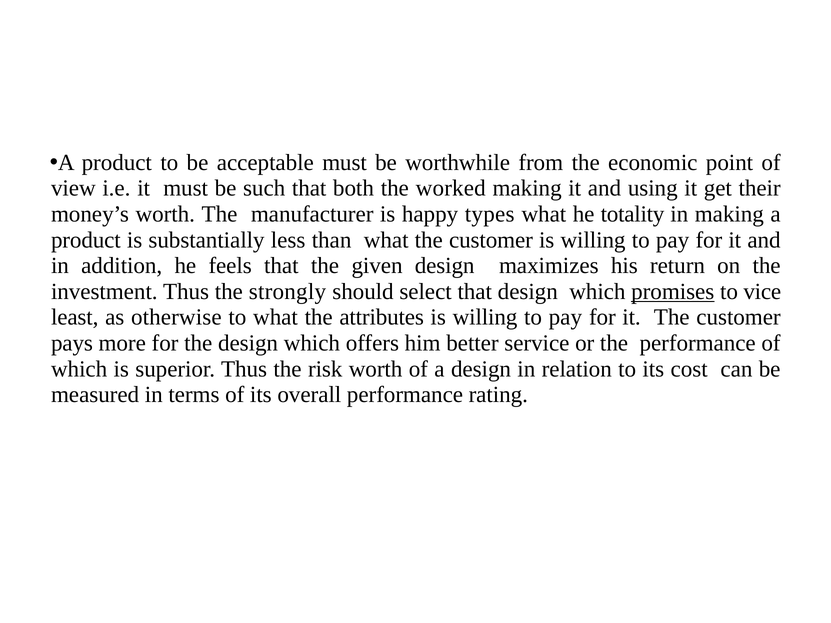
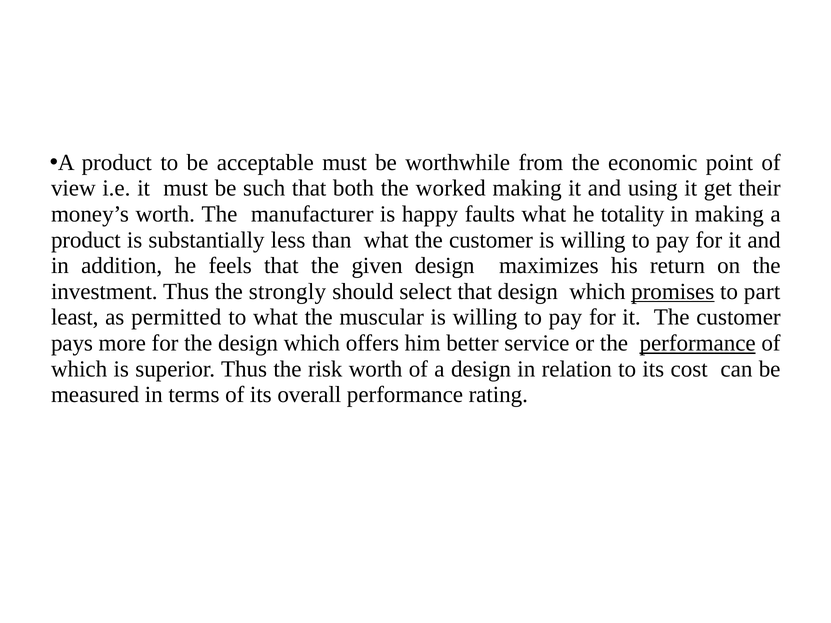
types: types -> faults
vice: vice -> part
otherwise: otherwise -> permitted
attributes: attributes -> muscular
performance at (698, 343) underline: none -> present
